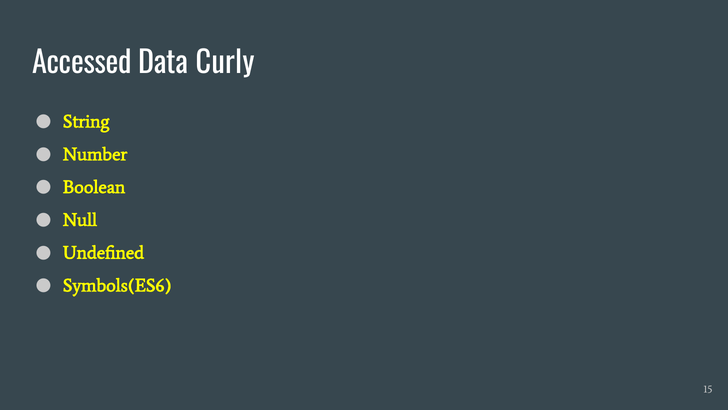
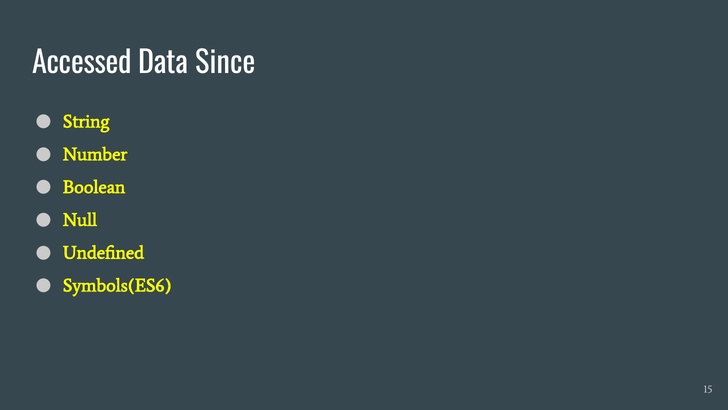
Curly: Curly -> Since
